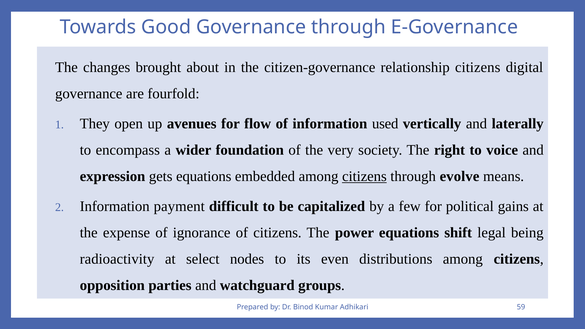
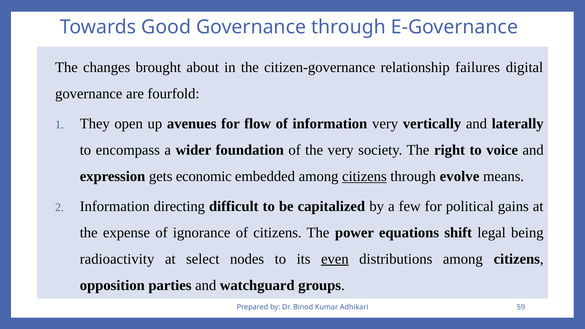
relationship citizens: citizens -> failures
information used: used -> very
gets equations: equations -> economic
payment: payment -> directing
even underline: none -> present
